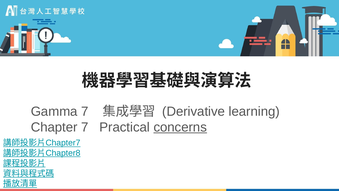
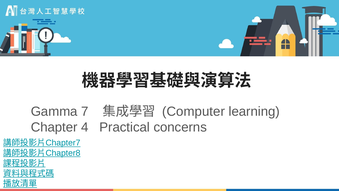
Derivative: Derivative -> Computer
Chapter 7: 7 -> 4
concerns underline: present -> none
